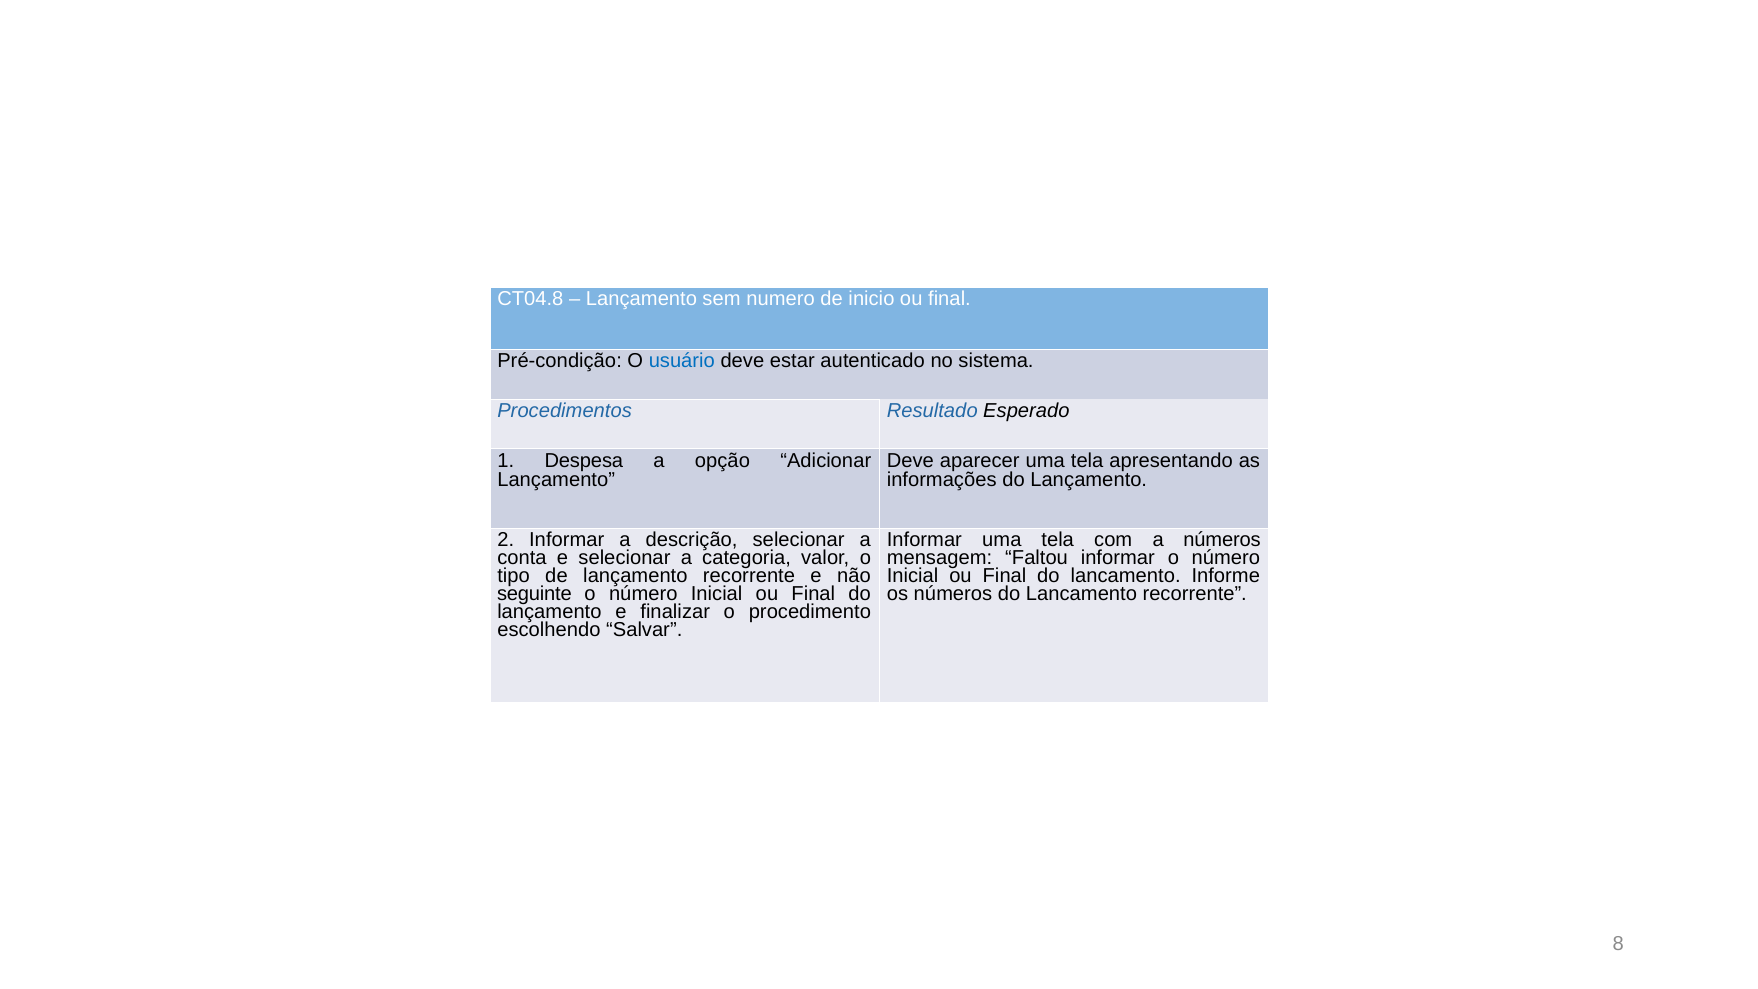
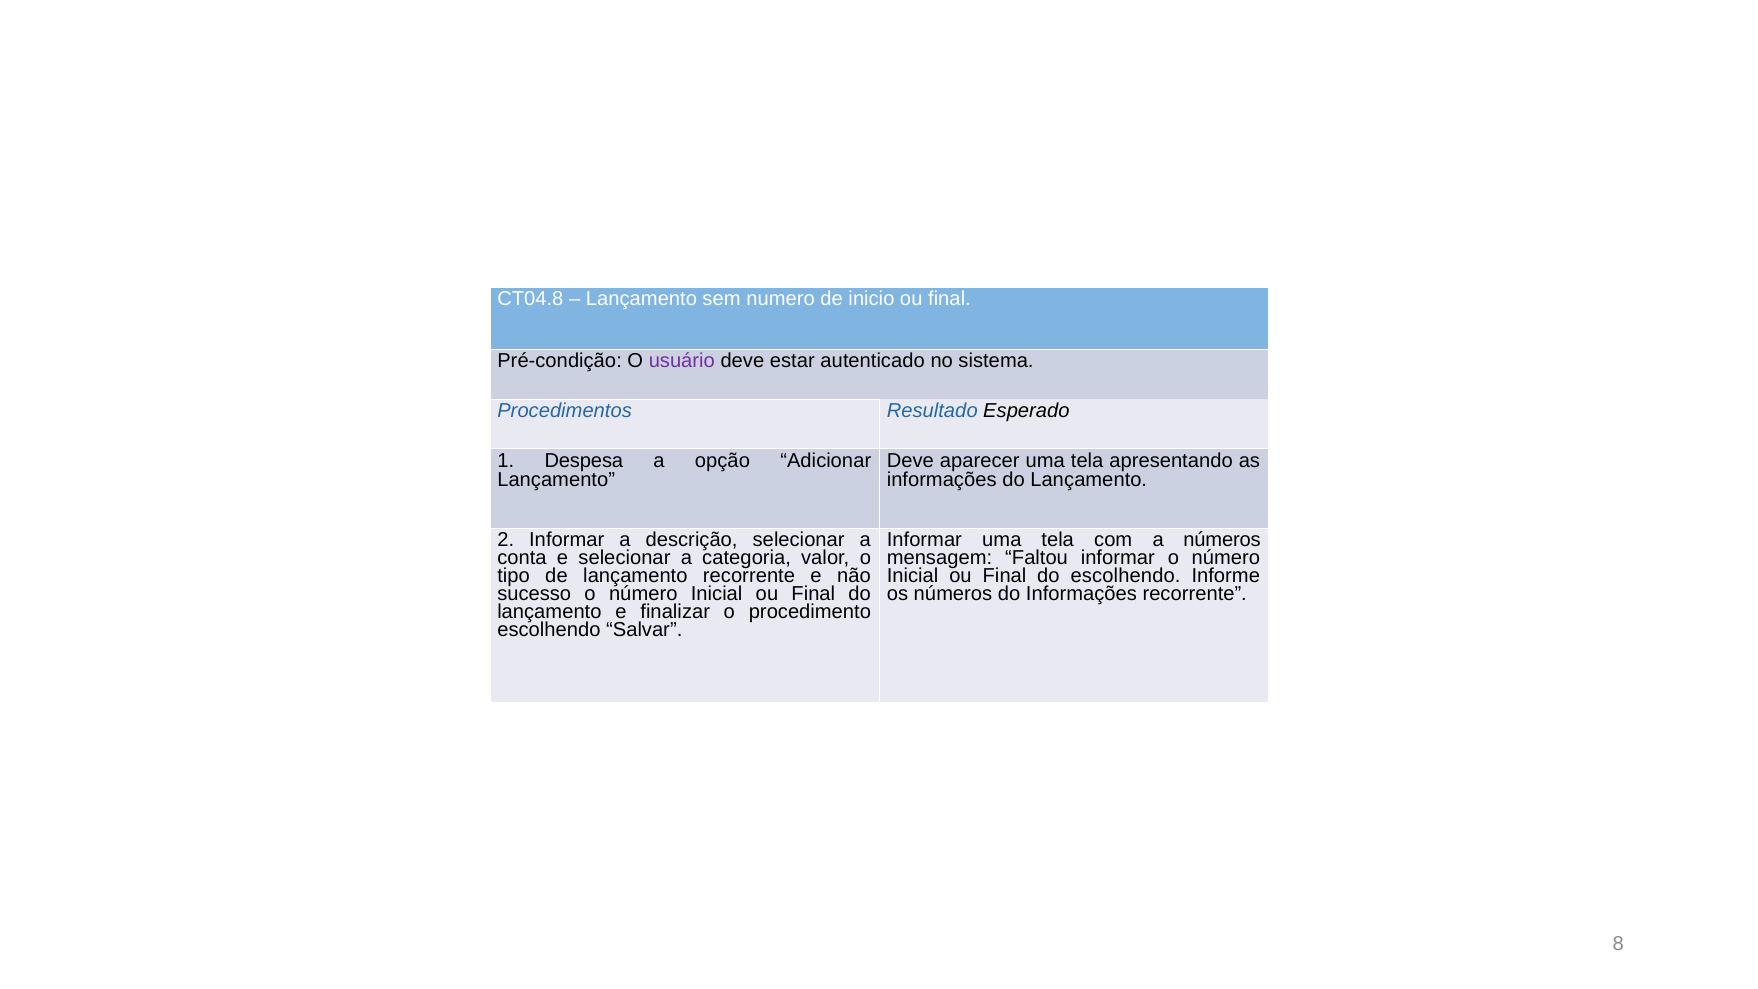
usuário colour: blue -> purple
Final do lancamento: lancamento -> escolhendo
seguinte: seguinte -> sucesso
números do Lancamento: Lancamento -> Informações
